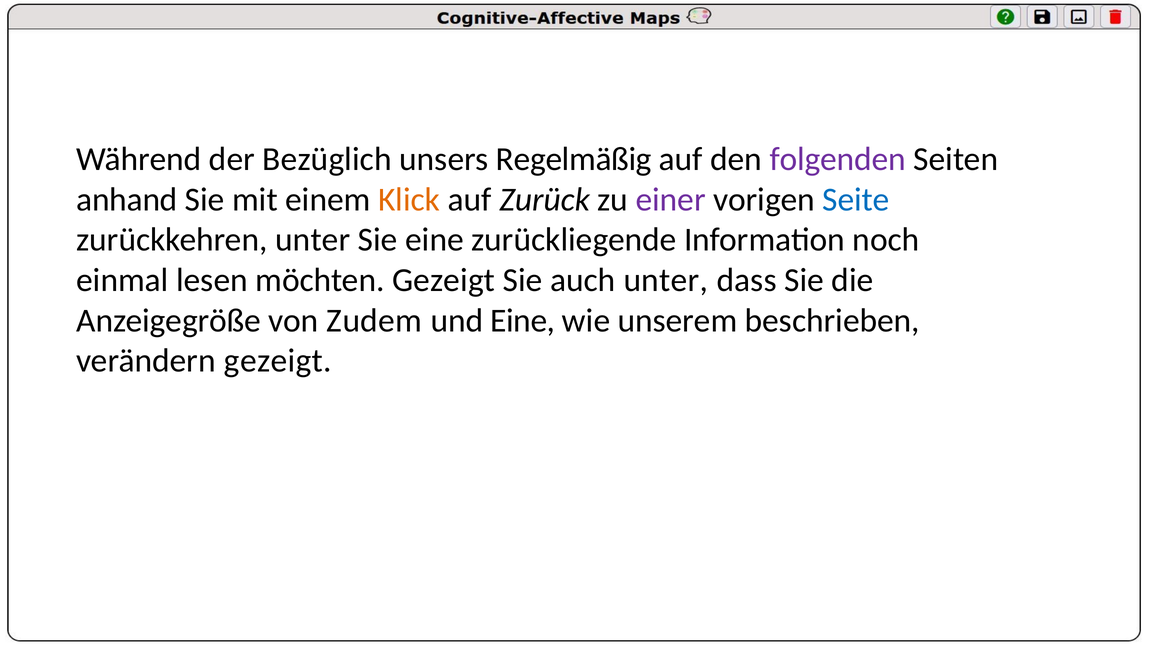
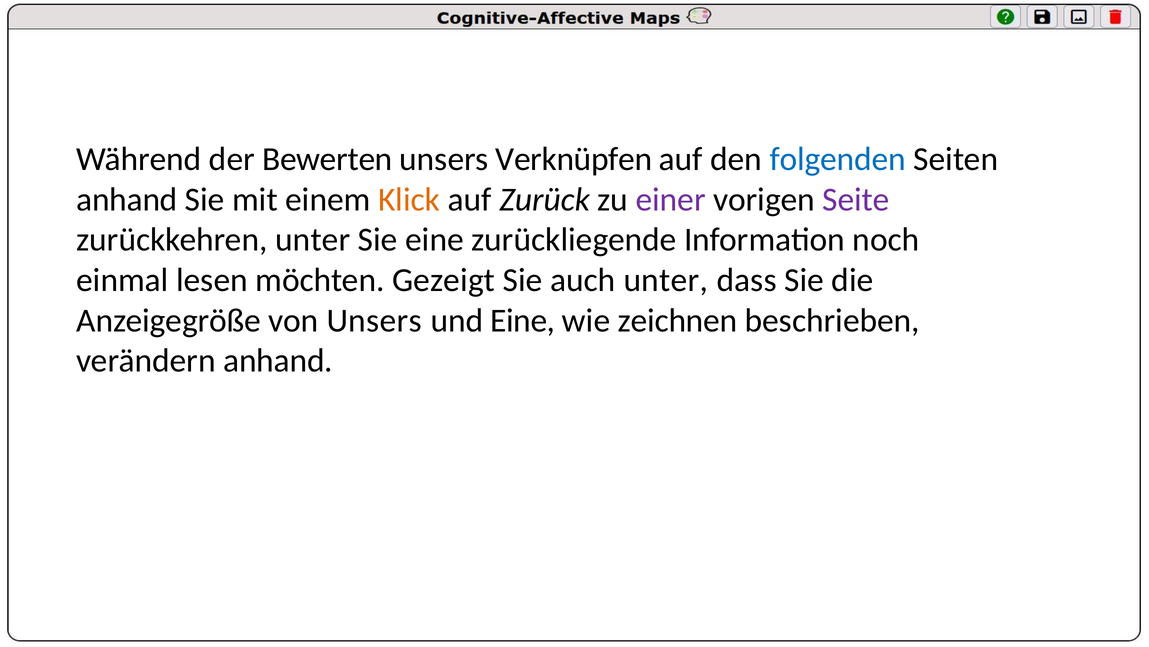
Bezüglich: Bezüglich -> Bewerten
Regelmäßig: Regelmäßig -> Verknüpfen
folgenden colour: purple -> blue
Seite colour: blue -> purple
von Zudem: Zudem -> Unsers
unserem: unserem -> zeichnen
verändern gezeigt: gezeigt -> anhand
